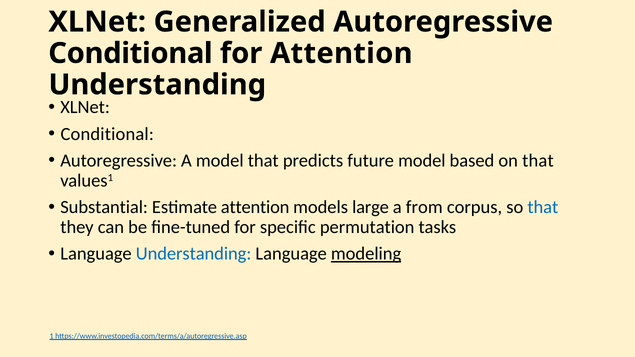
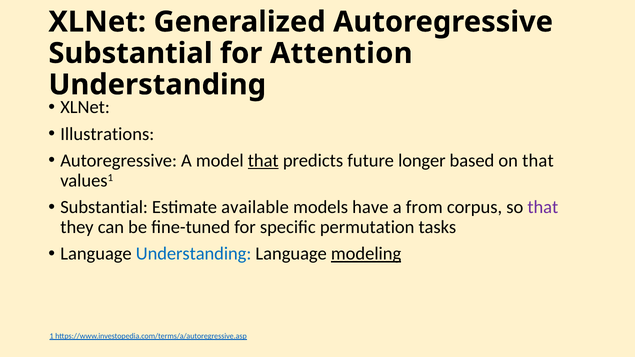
Conditional at (131, 53): Conditional -> Substantial
Conditional at (107, 134): Conditional -> Illustrations
that at (263, 161) underline: none -> present
future model: model -> longer
Estimate attention: attention -> available
large: large -> have
that at (543, 207) colour: blue -> purple
